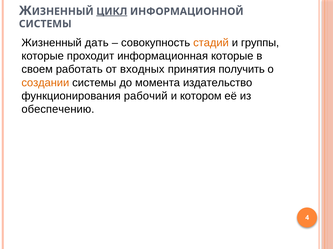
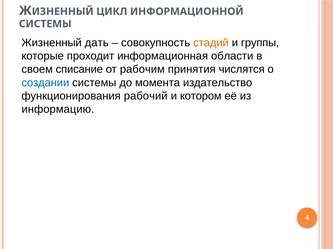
ЦИКЛ underline: present -> none
информационная которые: которые -> области
работать: работать -> списание
входных: входных -> рабочим
получить: получить -> числятся
создании colour: orange -> blue
обеспечению: обеспечению -> информацию
